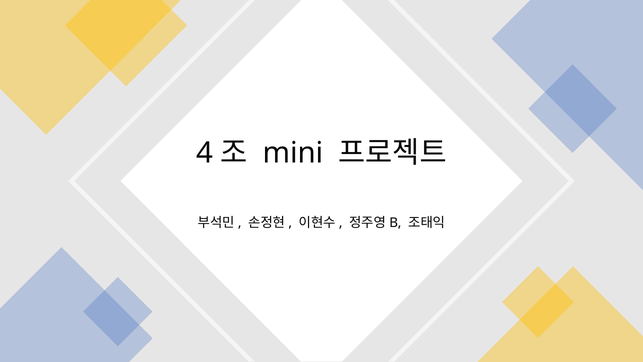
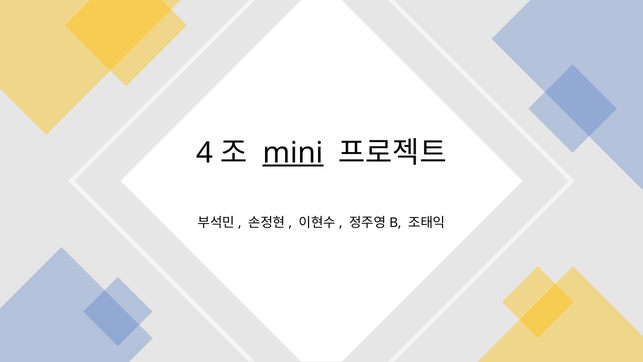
mini underline: none -> present
